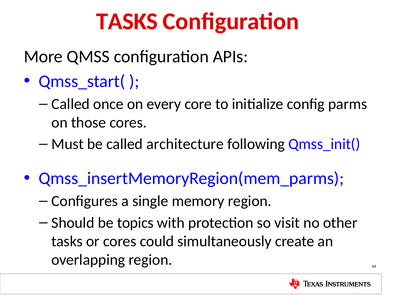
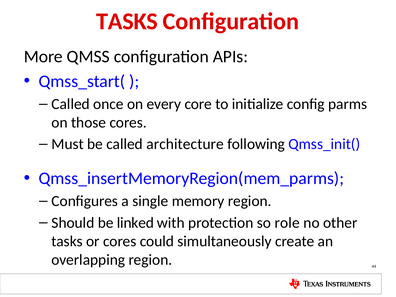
topics: topics -> linked
visit: visit -> role
